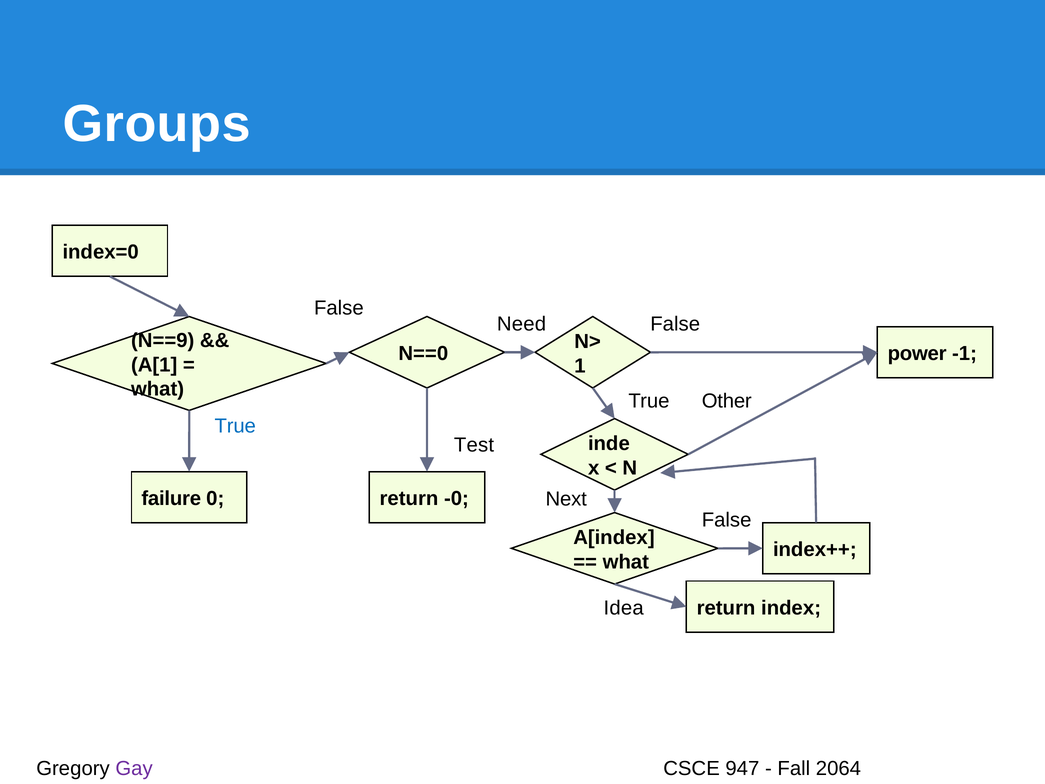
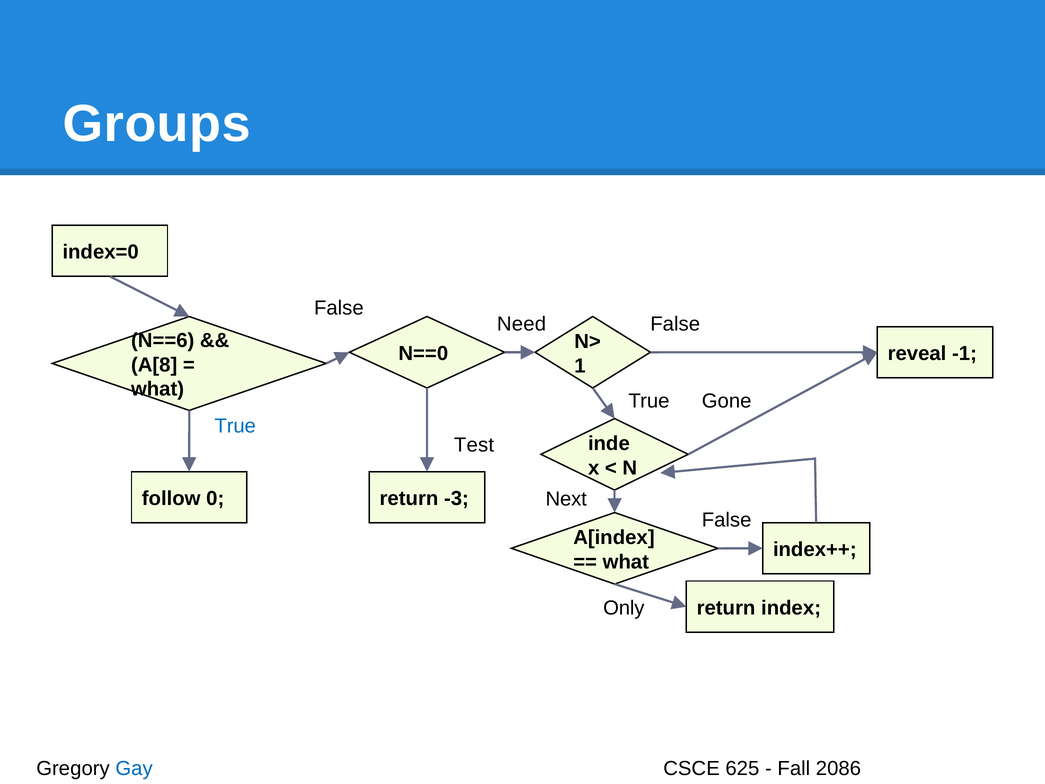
N==9: N==9 -> N==6
power: power -> reveal
A[1: A[1 -> A[8
Other: Other -> Gone
failure: failure -> follow
-0: -0 -> -3
Idea: Idea -> Only
Gay colour: purple -> blue
947: 947 -> 625
2064: 2064 -> 2086
